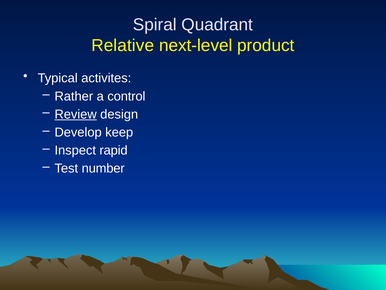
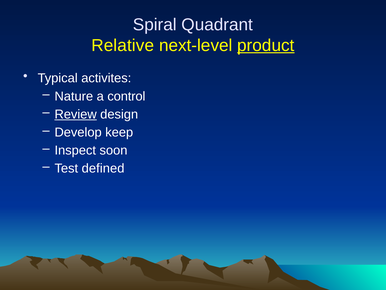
product underline: none -> present
Rather: Rather -> Nature
rapid: rapid -> soon
number: number -> defined
